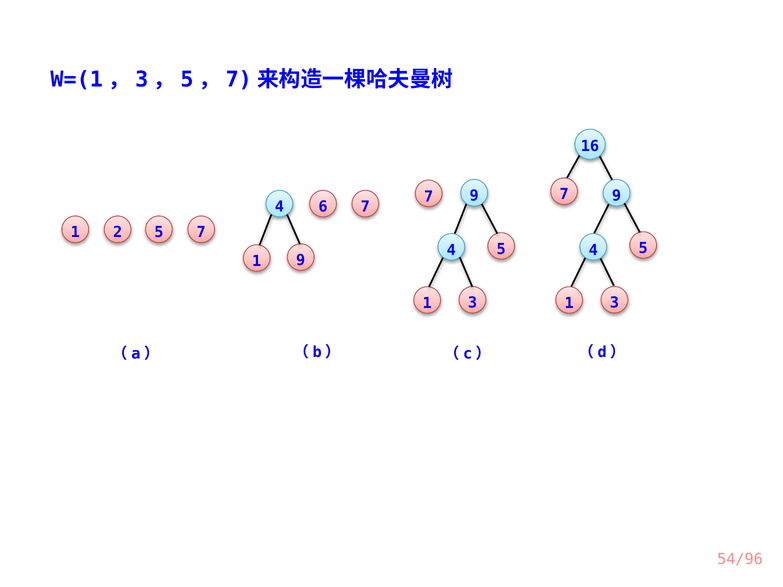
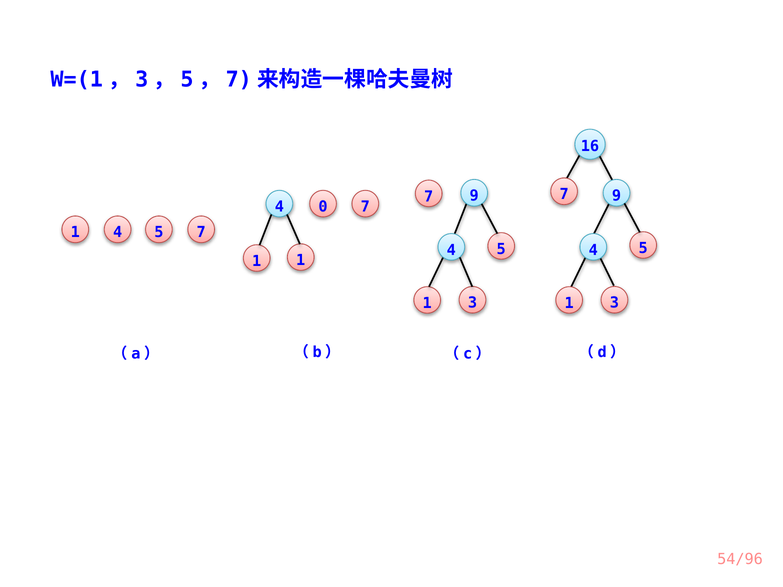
6: 6 -> 0
1 2: 2 -> 4
1 9: 9 -> 1
